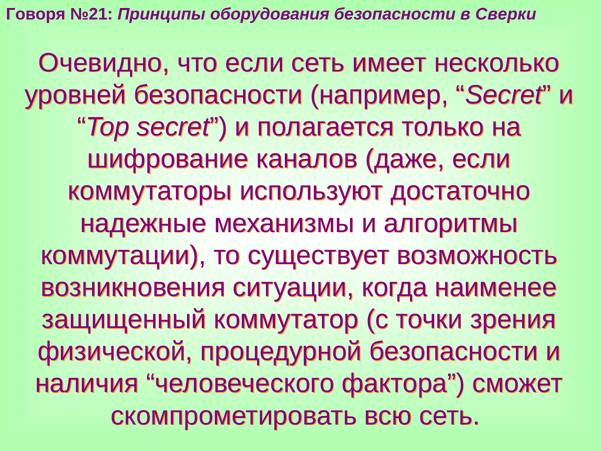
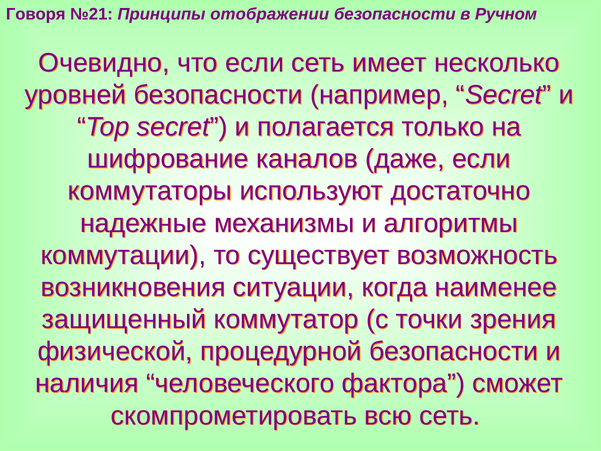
оборудования: оборудования -> отображении
Сверки: Сверки -> Ручном
